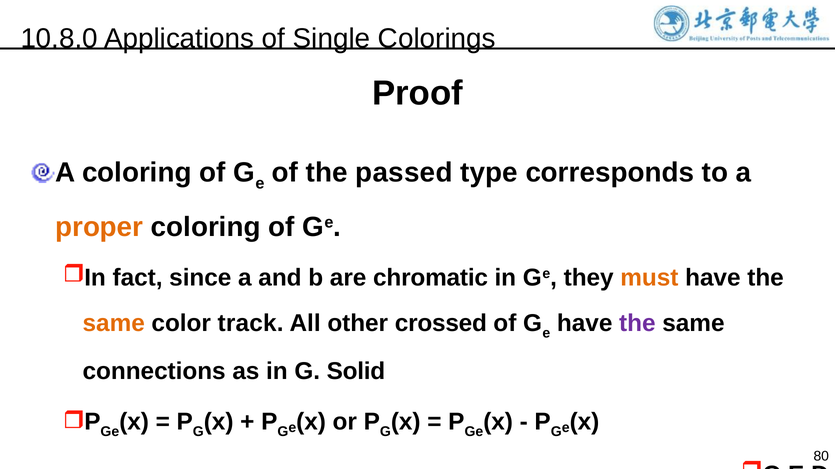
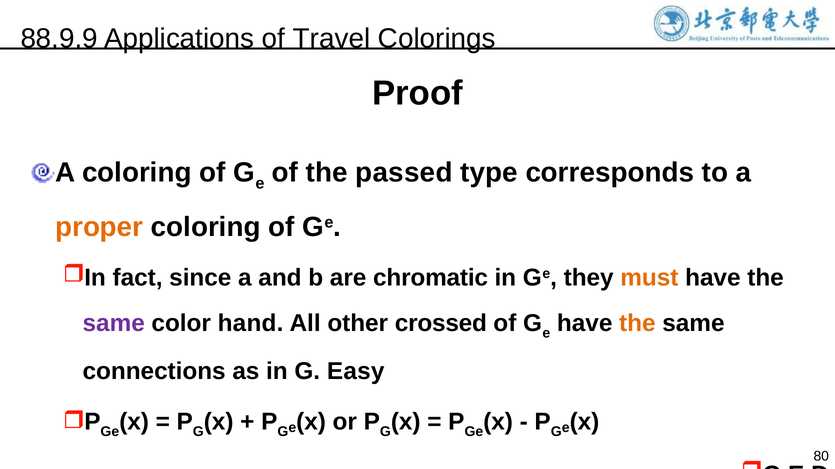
10.8.0: 10.8.0 -> 88.9.9
Single: Single -> Travel
same at (114, 324) colour: orange -> purple
track: track -> hand
the at (637, 324) colour: purple -> orange
Solid: Solid -> Easy
